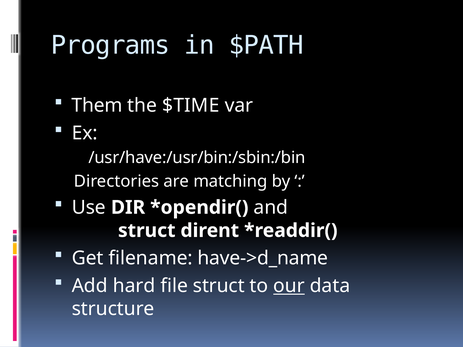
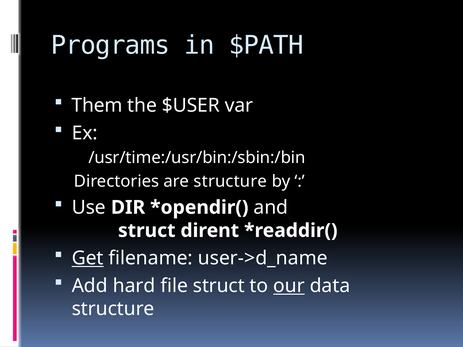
$TIME: $TIME -> $USER
/usr/have:/usr/bin:/sbin:/bin: /usr/have:/usr/bin:/sbin:/bin -> /usr/time:/usr/bin:/sbin:/bin
are matching: matching -> structure
Get underline: none -> present
have->d_name: have->d_name -> user->d_name
